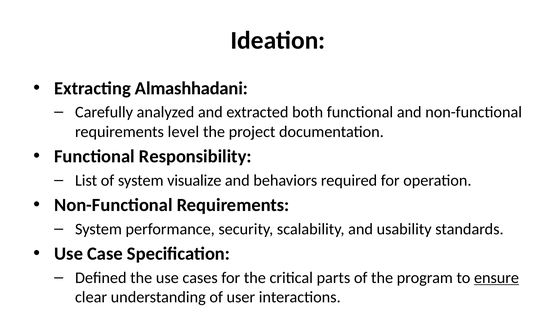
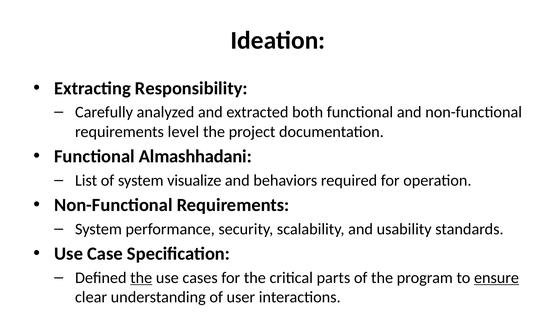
Almashhadani: Almashhadani -> Responsibility
Responsibility: Responsibility -> Almashhadani
the at (141, 277) underline: none -> present
